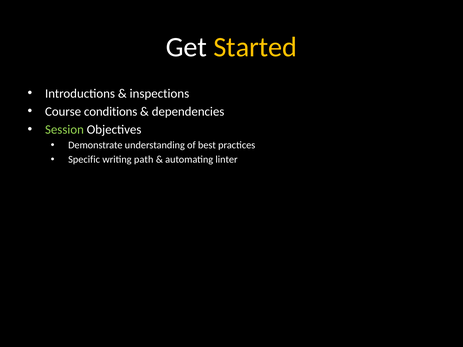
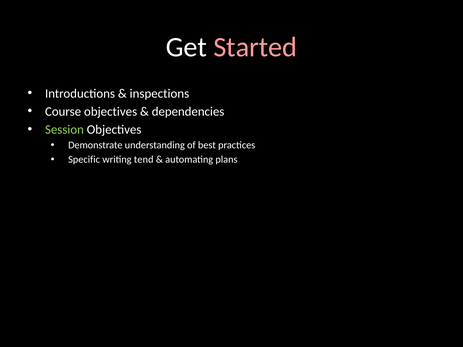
Started colour: yellow -> pink
Course conditions: conditions -> objectives
path: path -> tend
linter: linter -> plans
